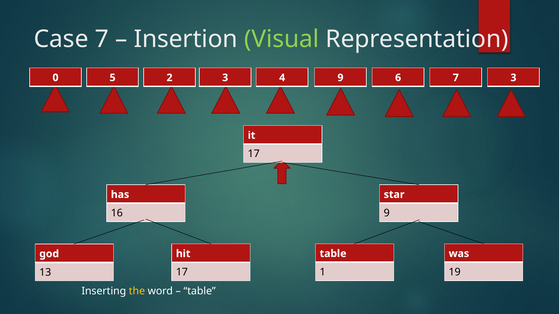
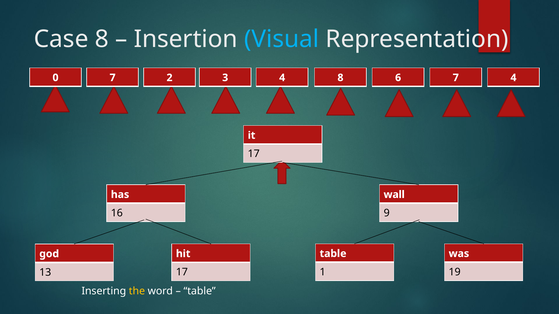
Case 7: 7 -> 8
Visual colour: light green -> light blue
0 5: 5 -> 7
3 9: 9 -> 8
7 3: 3 -> 4
star: star -> wall
